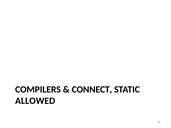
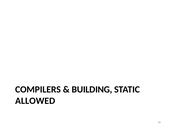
CONNECT: CONNECT -> BUILDING
